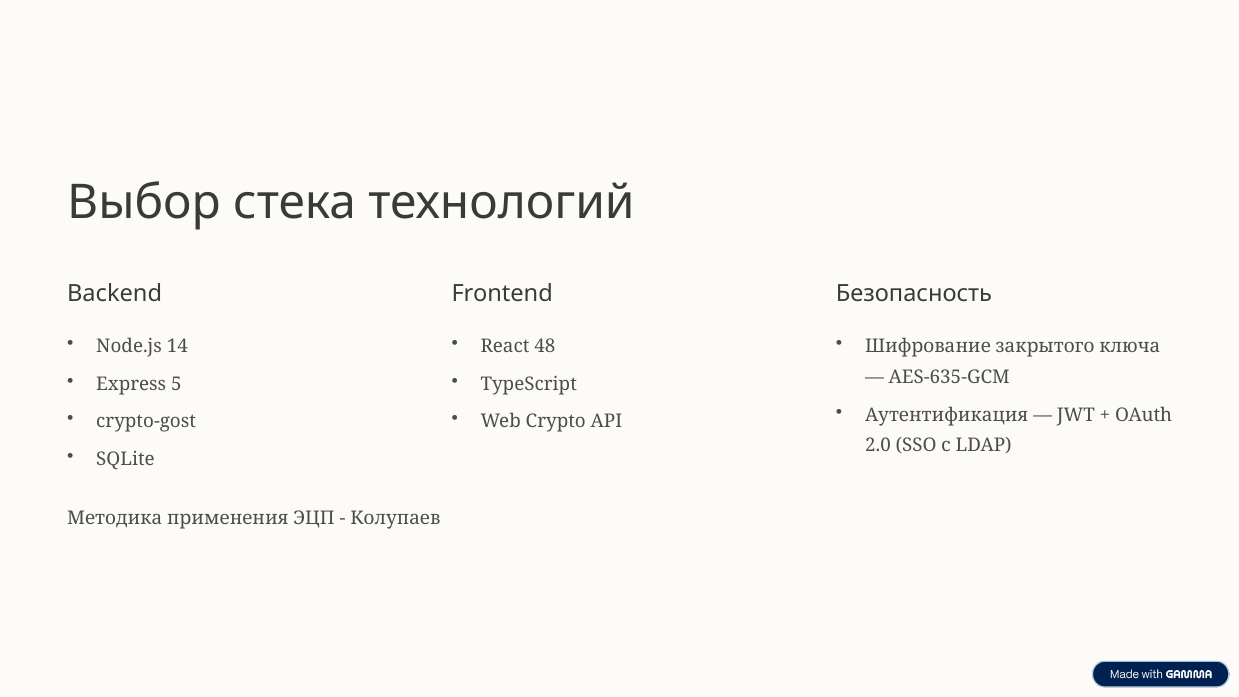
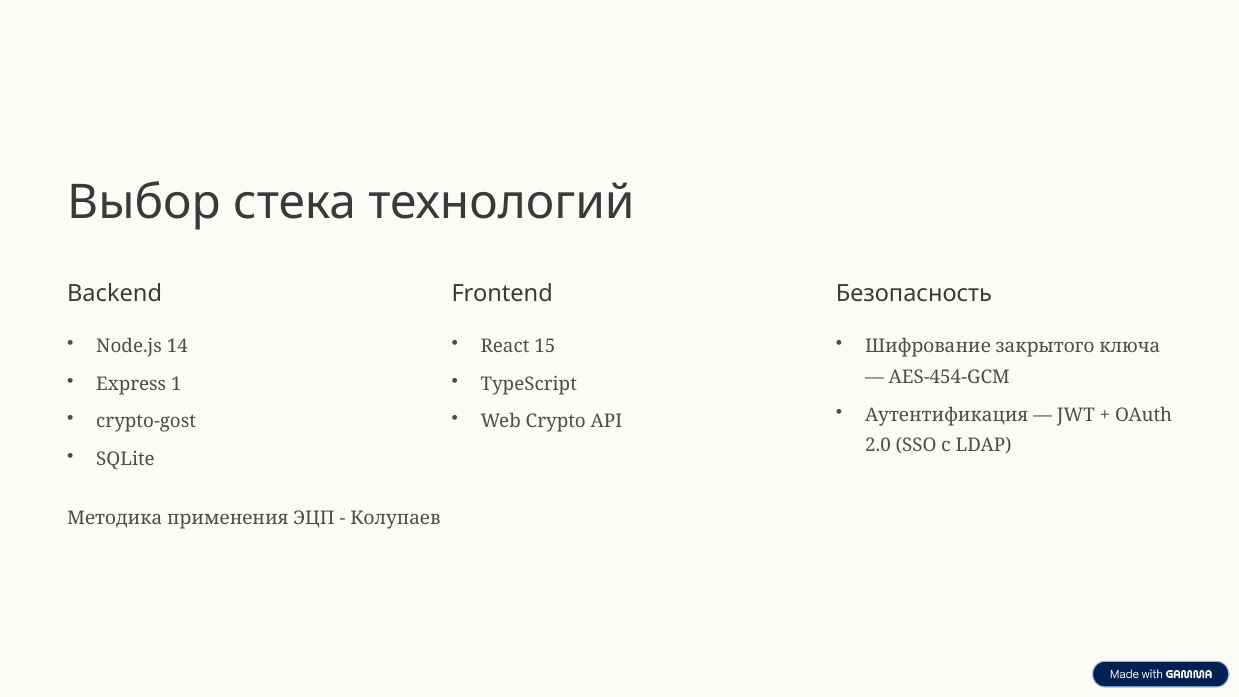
48: 48 -> 15
AES‑635‑GCM: AES‑635‑GCM -> AES‑454‑GCM
5: 5 -> 1
